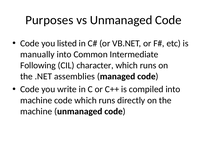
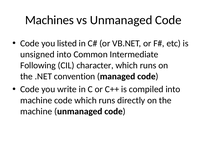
Purposes: Purposes -> Machines
manually: manually -> unsigned
assemblies: assemblies -> convention
